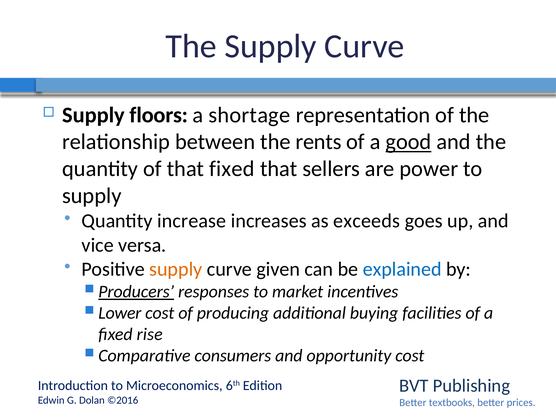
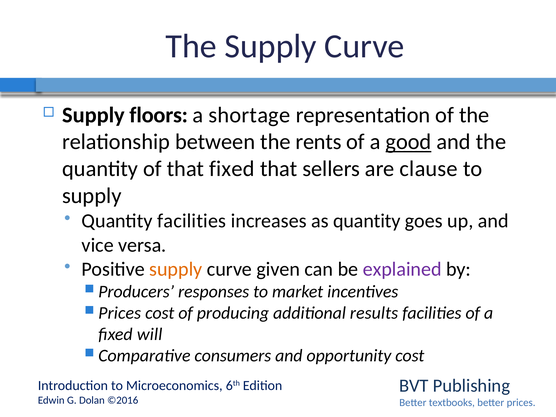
power: power -> clause
Quantity increase: increase -> facilities
as exceeds: exceeds -> quantity
explained colour: blue -> purple
Producers underline: present -> none
Lower at (120, 313): Lower -> Prices
buying: buying -> results
rise: rise -> will
